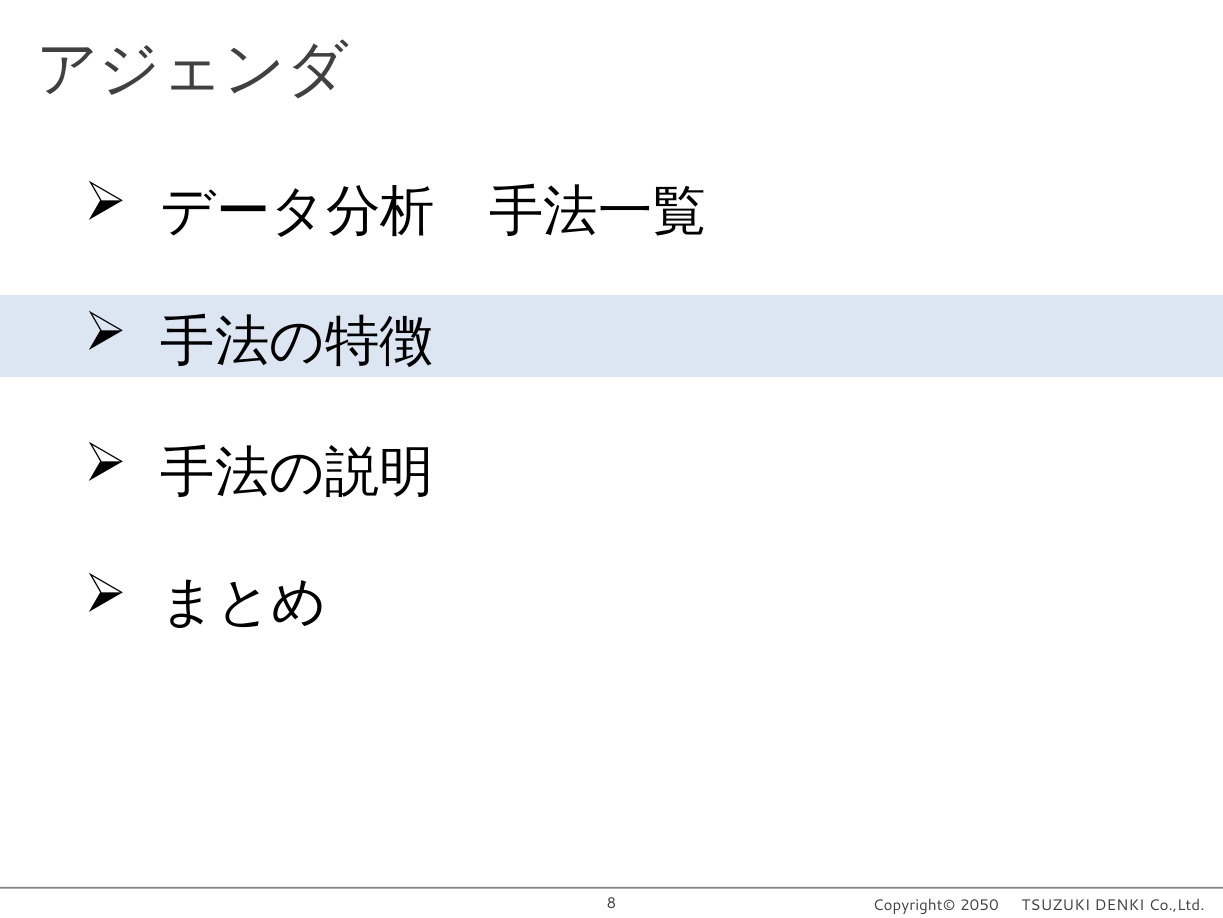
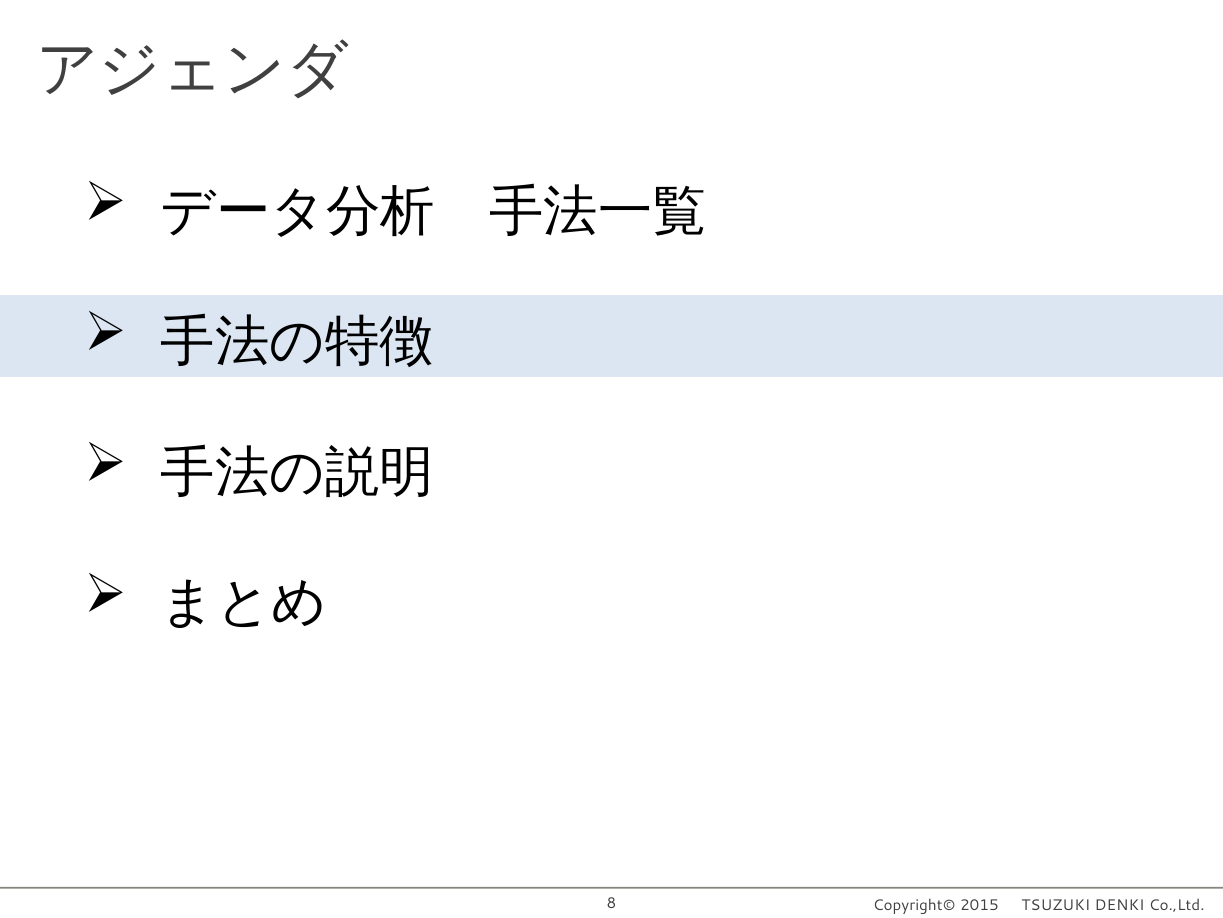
2050: 2050 -> 2015
